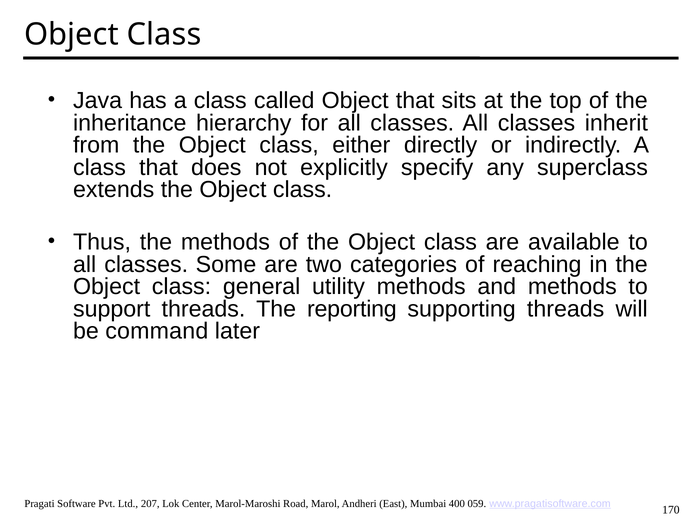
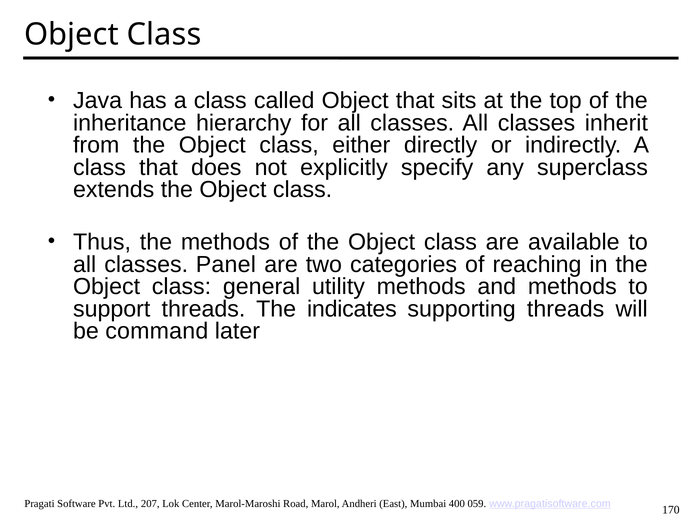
Some: Some -> Panel
reporting: reporting -> indicates
